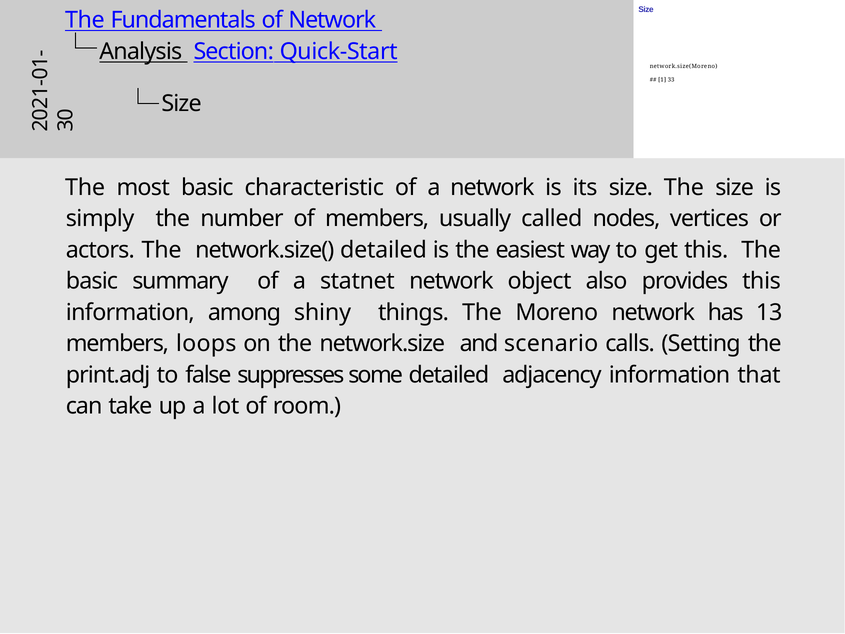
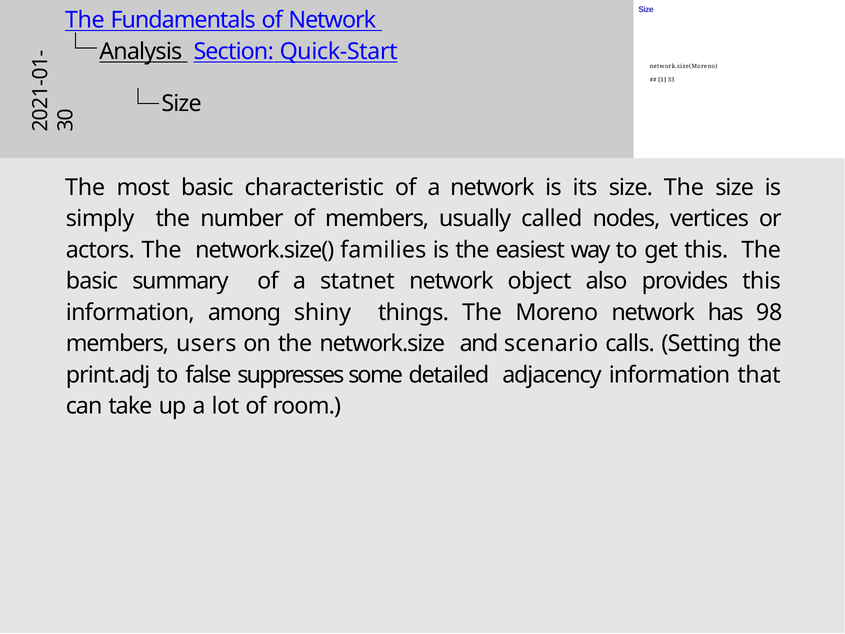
network.size( detailed: detailed -> families
13: 13 -> 98
loops: loops -> users
